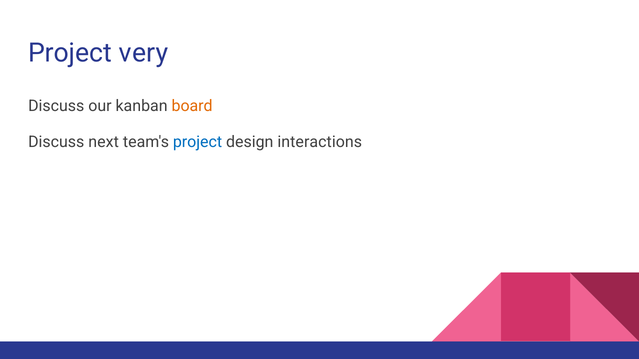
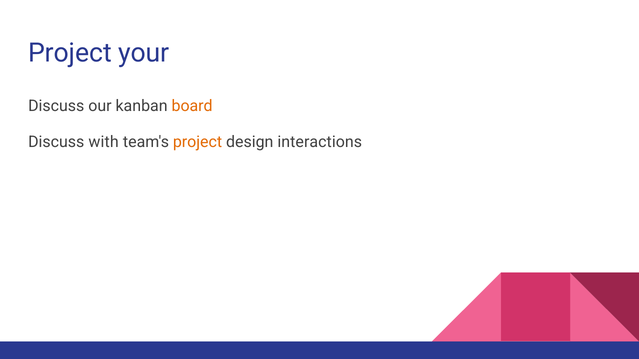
very: very -> your
next: next -> with
project at (198, 142) colour: blue -> orange
